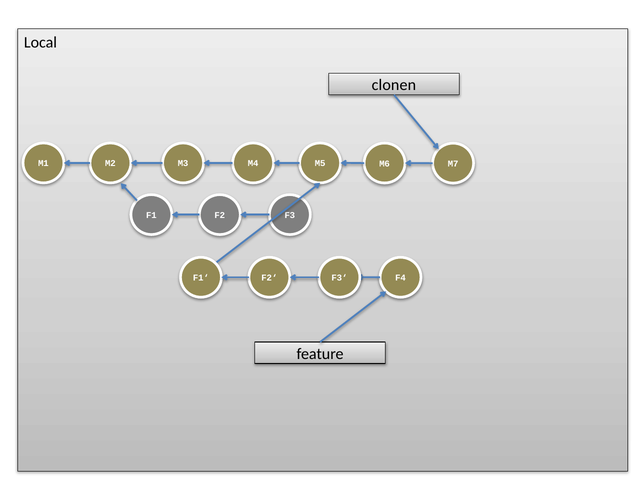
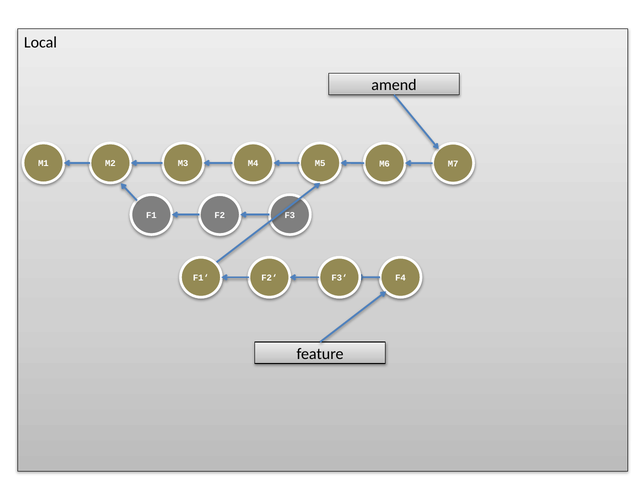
clonen: clonen -> amend
